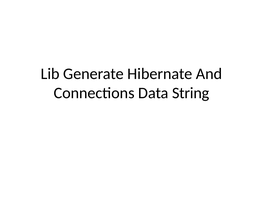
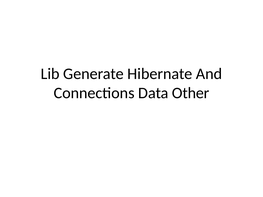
String: String -> Other
